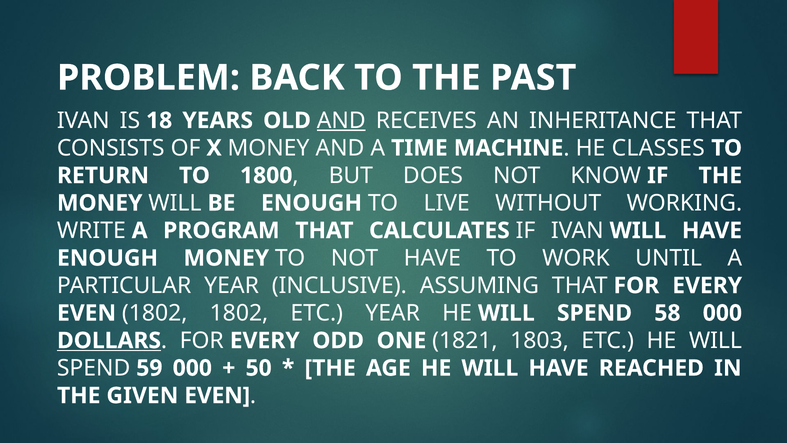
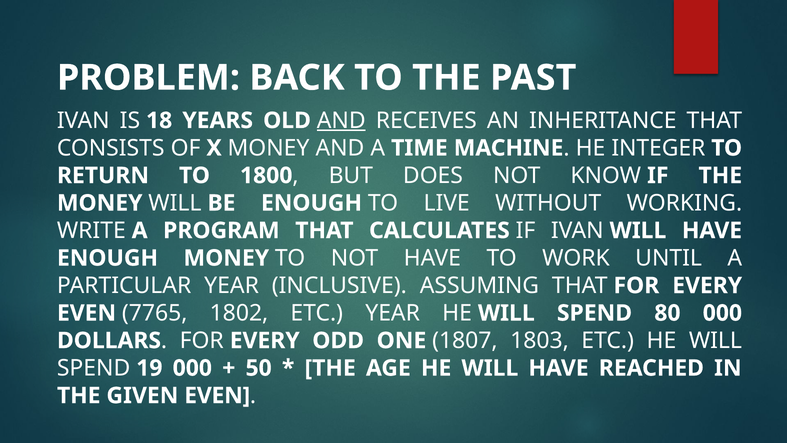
CLASSES: CLASSES -> INTEGER
EVEN 1802: 1802 -> 7765
58: 58 -> 80
DOLLARS underline: present -> none
1821: 1821 -> 1807
59: 59 -> 19
